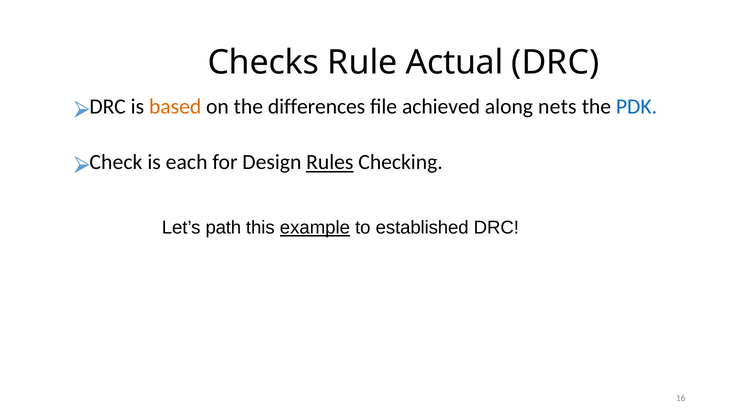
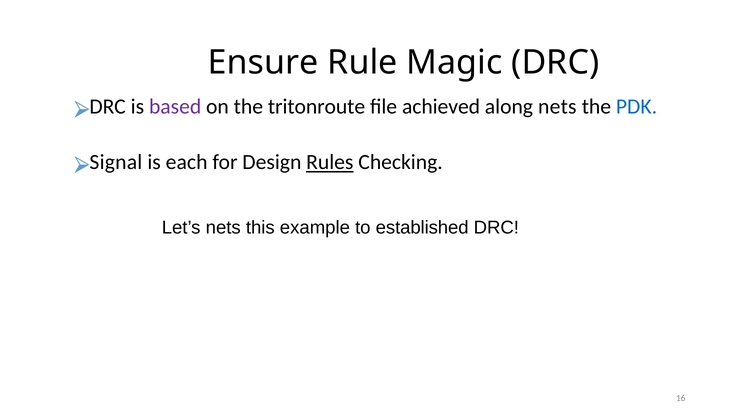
Checks: Checks -> Ensure
Actual: Actual -> Magic
based colour: orange -> purple
differences: differences -> tritonroute
Check: Check -> Signal
Let’s path: path -> nets
example underline: present -> none
